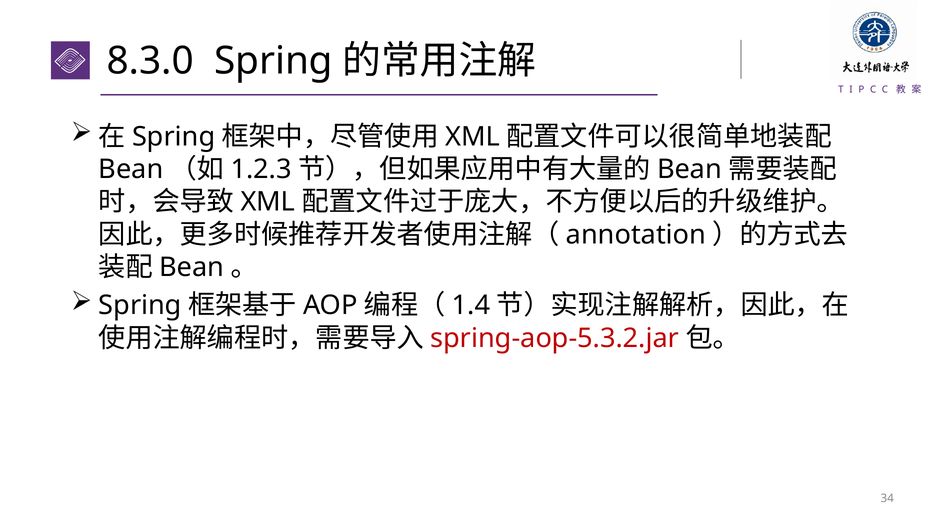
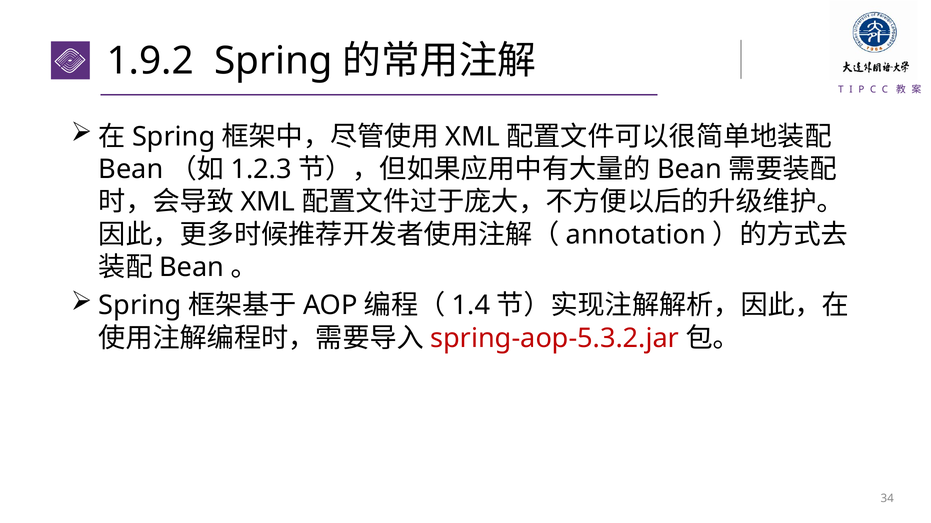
8.3.0: 8.3.0 -> 1.9.2
